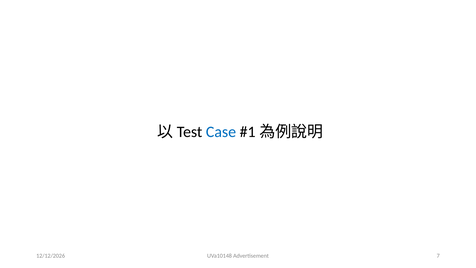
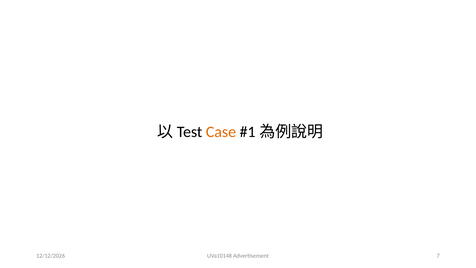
Case colour: blue -> orange
